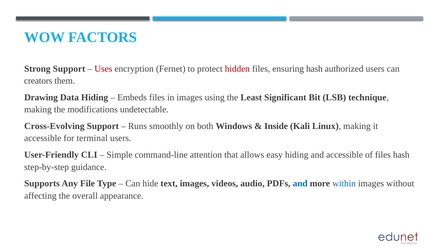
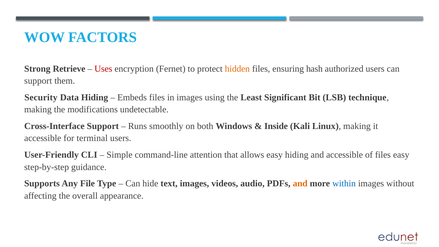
Strong Support: Support -> Retrieve
hidden colour: red -> orange
creators at (38, 81): creators -> support
Drawing: Drawing -> Security
Cross-Evolving: Cross-Evolving -> Cross-Interface
files hash: hash -> easy
and at (300, 184) colour: blue -> orange
